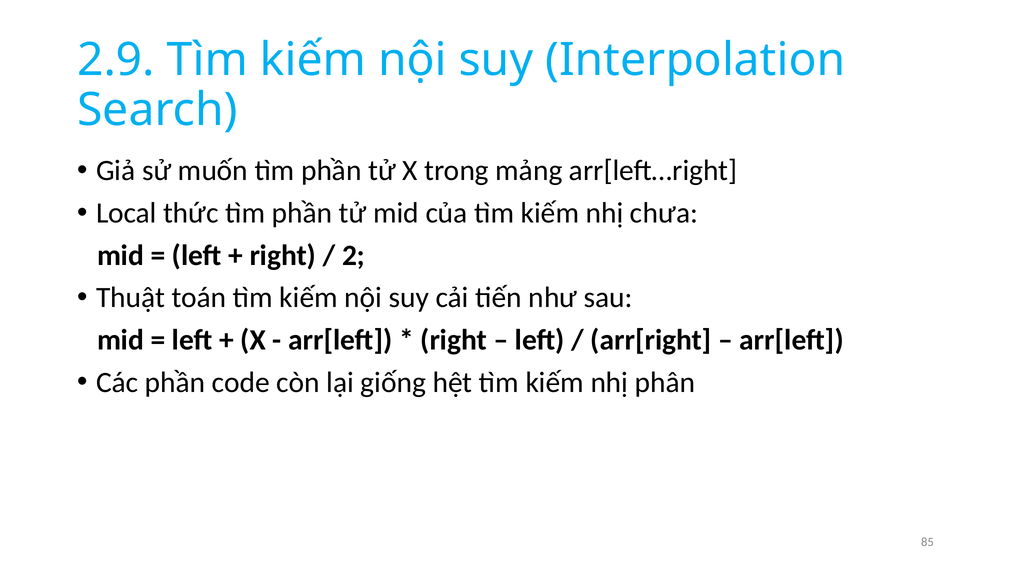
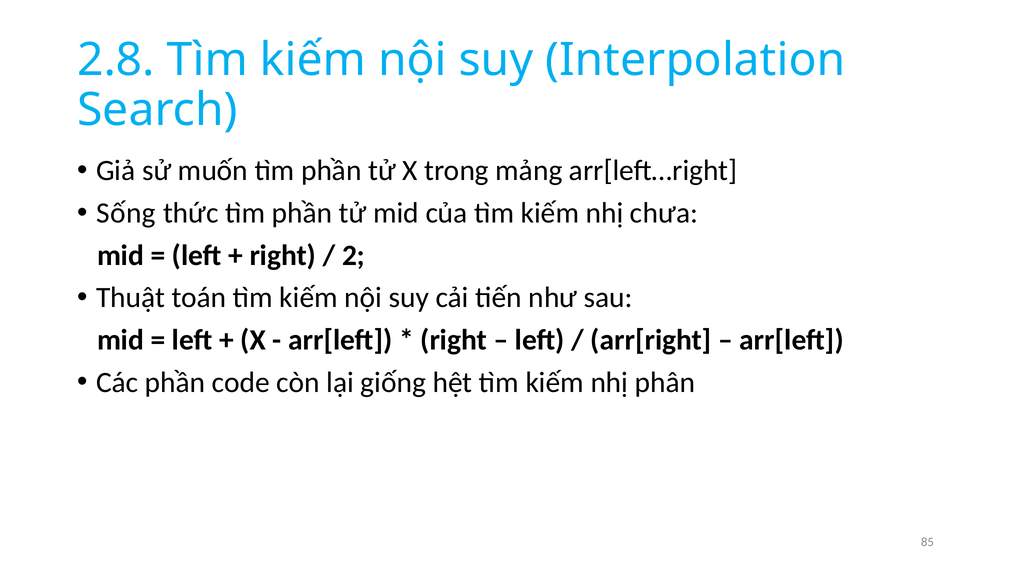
2.9: 2.9 -> 2.8
Local: Local -> Sống
